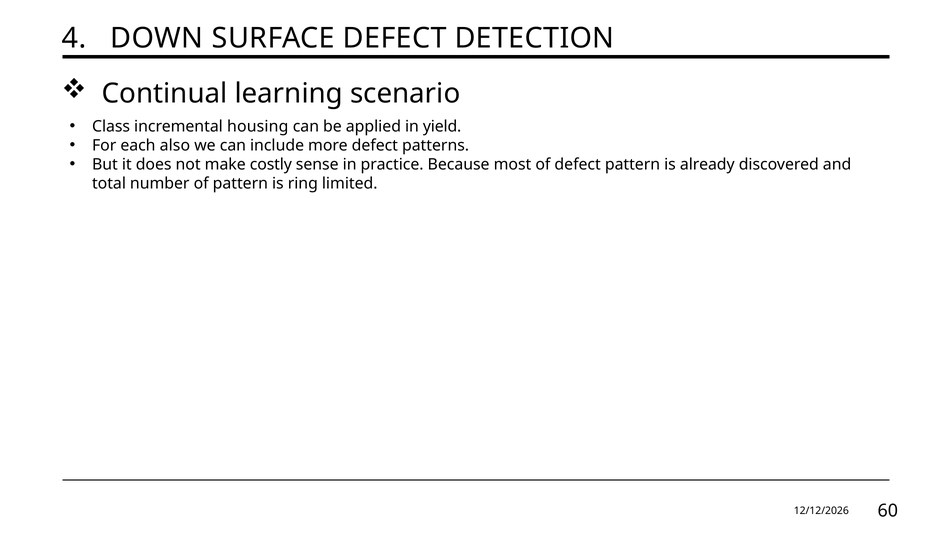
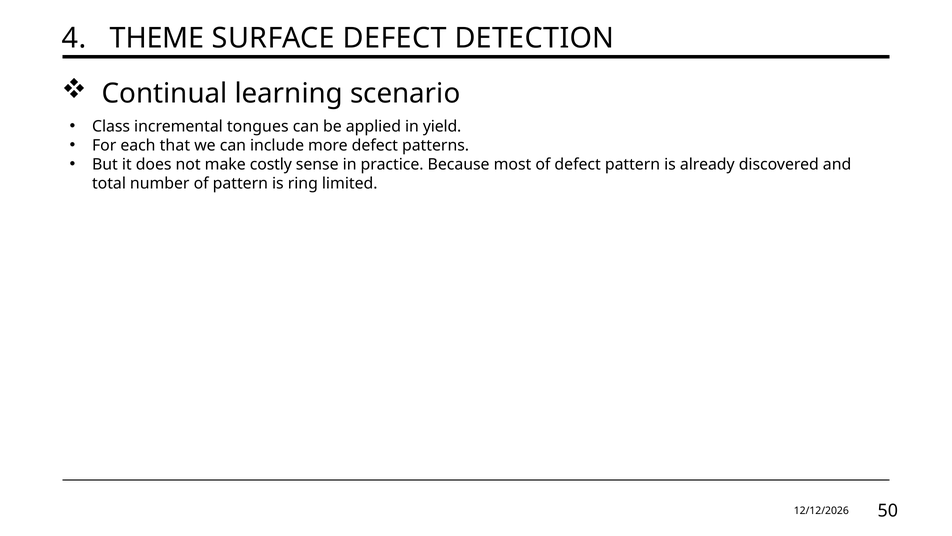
DOWN: DOWN -> THEME
housing: housing -> tongues
also: also -> that
60: 60 -> 50
